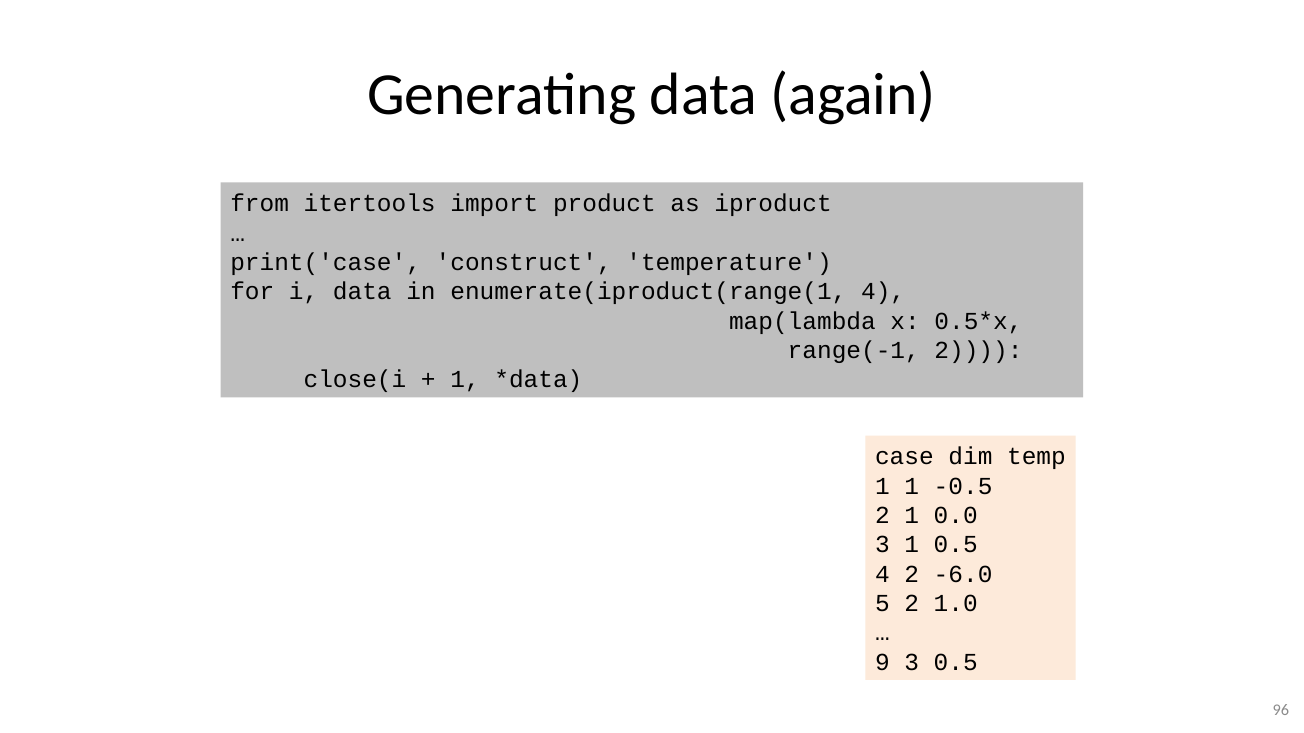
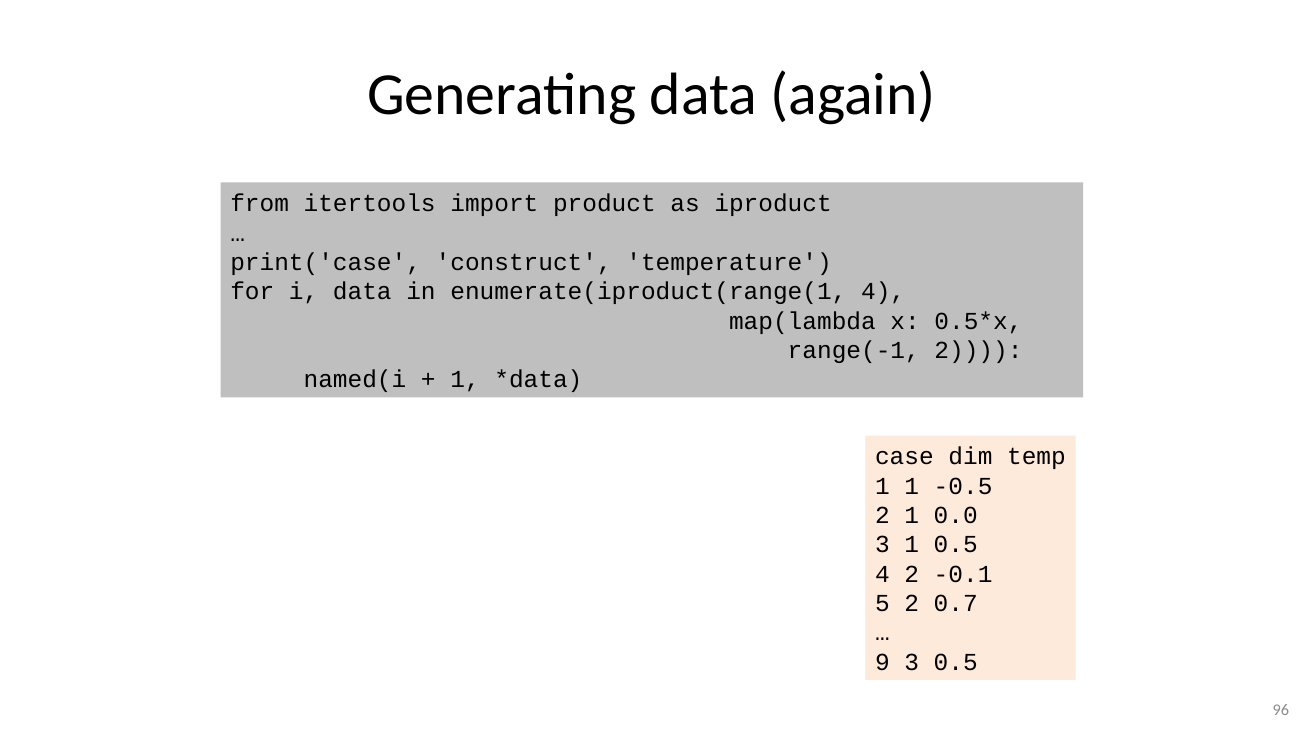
close(i: close(i -> named(i
-6.0: -6.0 -> -0.1
1.0: 1.0 -> 0.7
